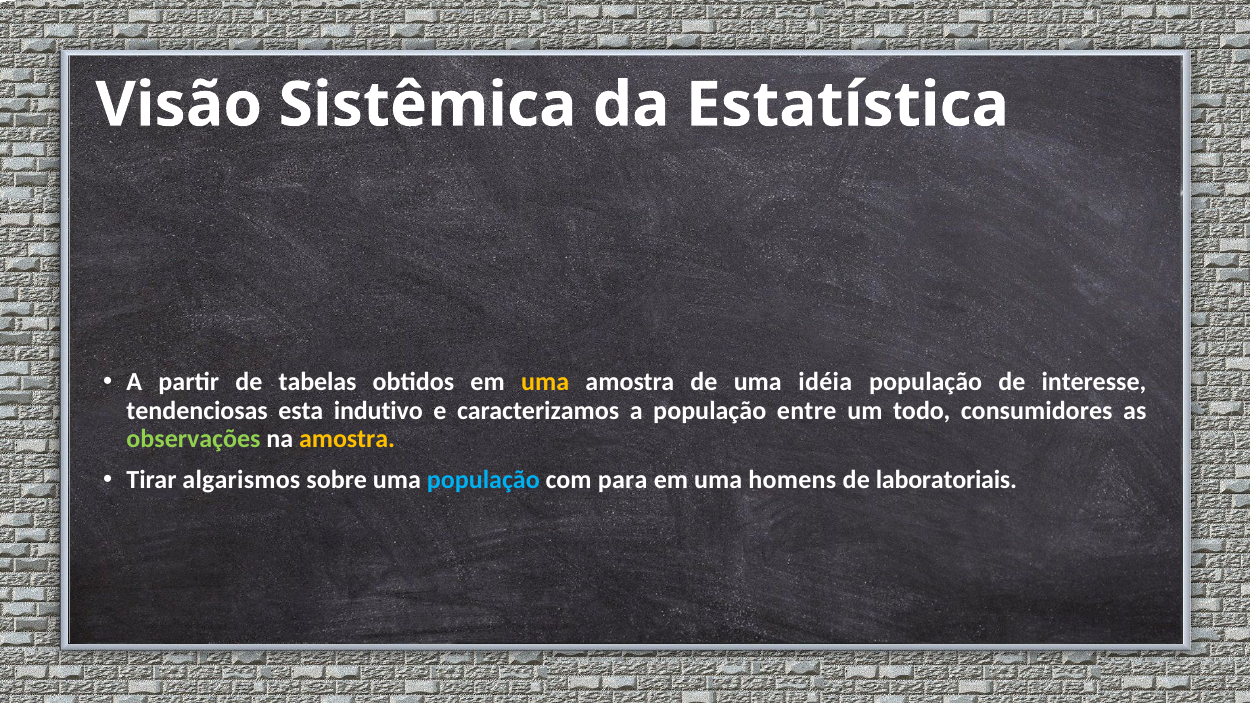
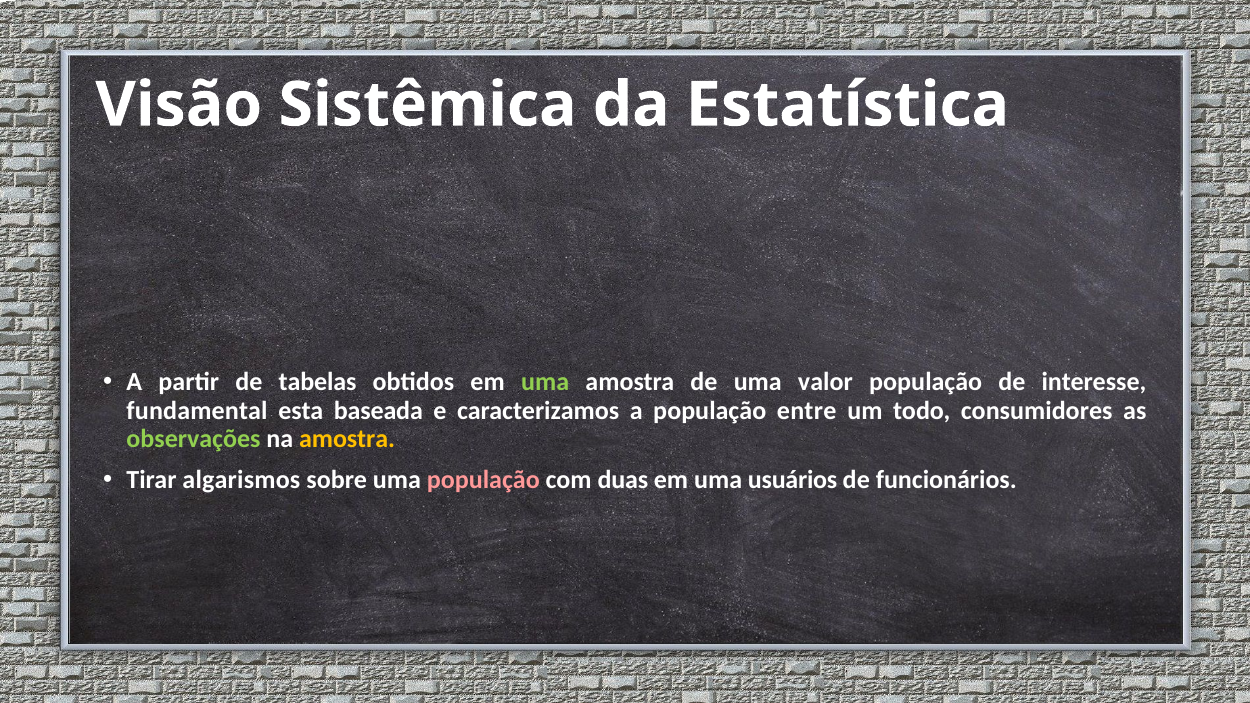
uma at (545, 382) colour: yellow -> light green
idéia: idéia -> valor
tendenciosas: tendenciosas -> fundamental
indutivo: indutivo -> baseada
população at (483, 480) colour: light blue -> pink
para: para -> duas
homens: homens -> usuários
laboratoriais: laboratoriais -> funcionários
